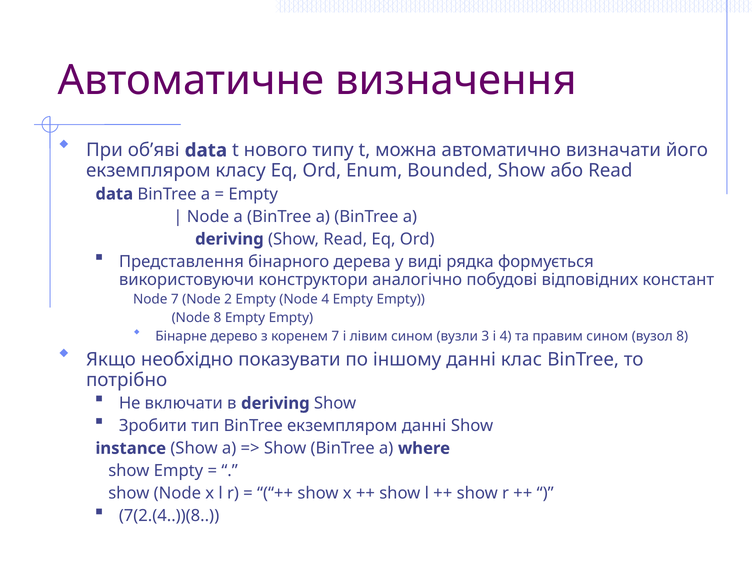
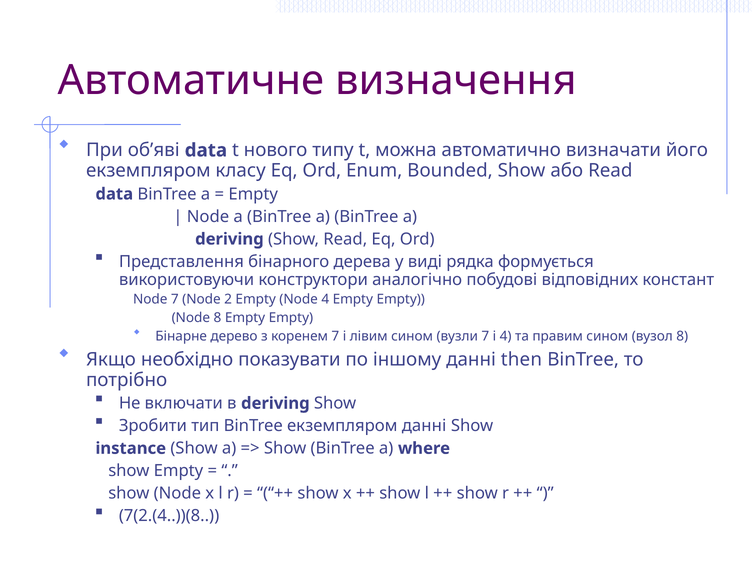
вузли 3: 3 -> 7
клас: клас -> then
